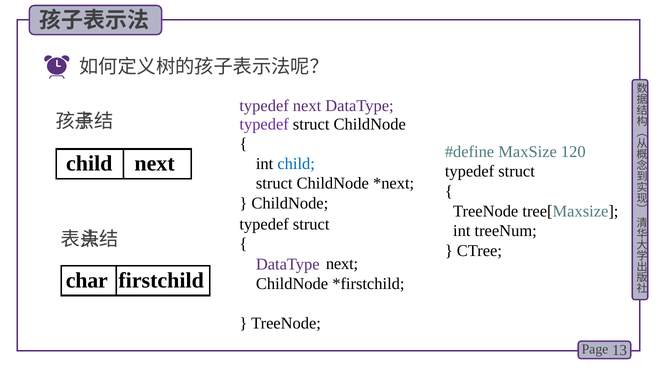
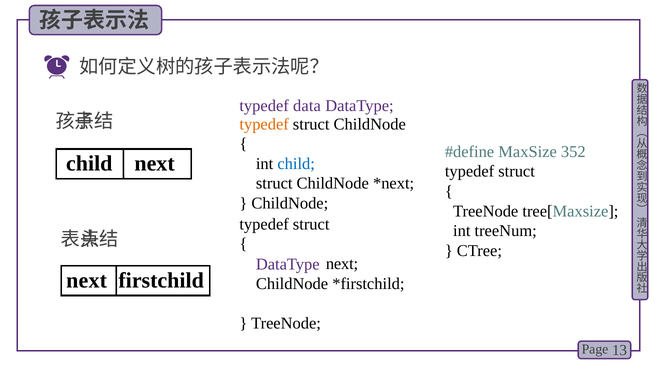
typedef next: next -> data
typedef at (264, 124) colour: purple -> orange
120: 120 -> 352
char at (87, 280): char -> next
